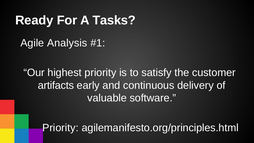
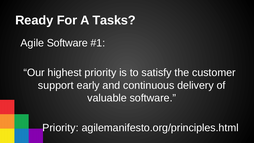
Agile Analysis: Analysis -> Software
artifacts: artifacts -> support
